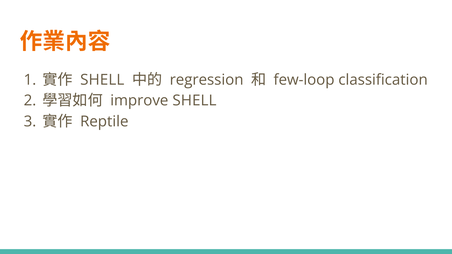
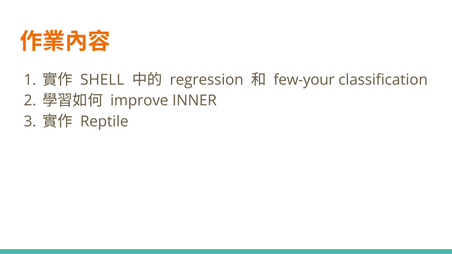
few-loop: few-loop -> few-your
improve SHELL: SHELL -> INNER
